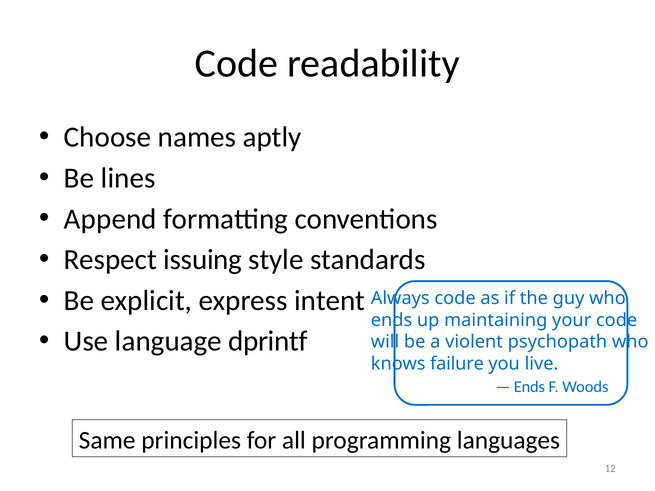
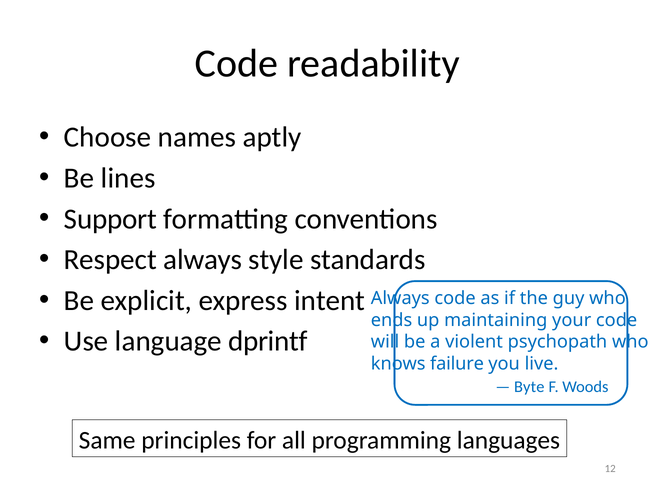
Append: Append -> Support
Respect issuing: issuing -> always
Ends at (529, 387): Ends -> Byte
